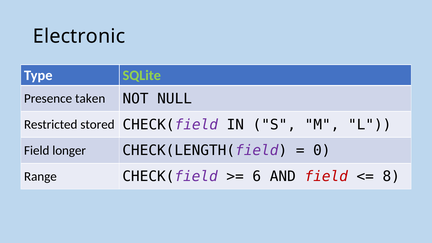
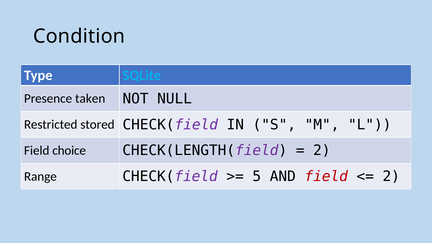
Electronic: Electronic -> Condition
SQLite colour: light green -> light blue
longer: longer -> choice
0 at (322, 151): 0 -> 2
6: 6 -> 5
8 at (391, 177): 8 -> 2
